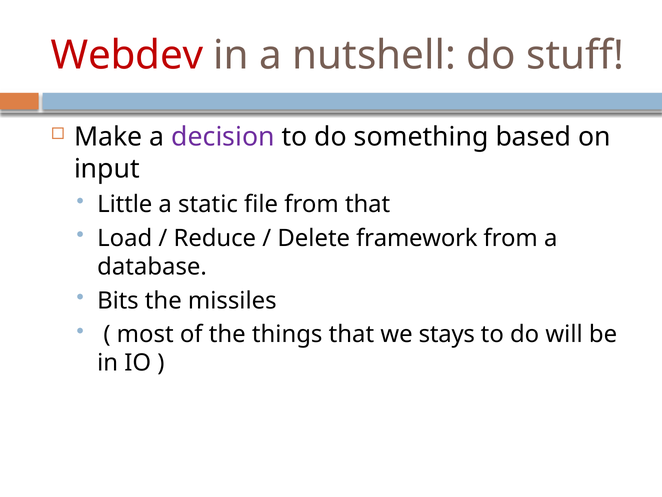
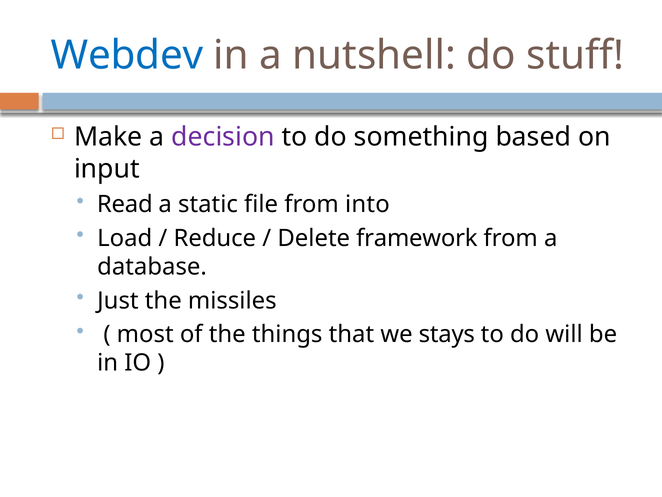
Webdev colour: red -> blue
Little: Little -> Read
from that: that -> into
Bits: Bits -> Just
